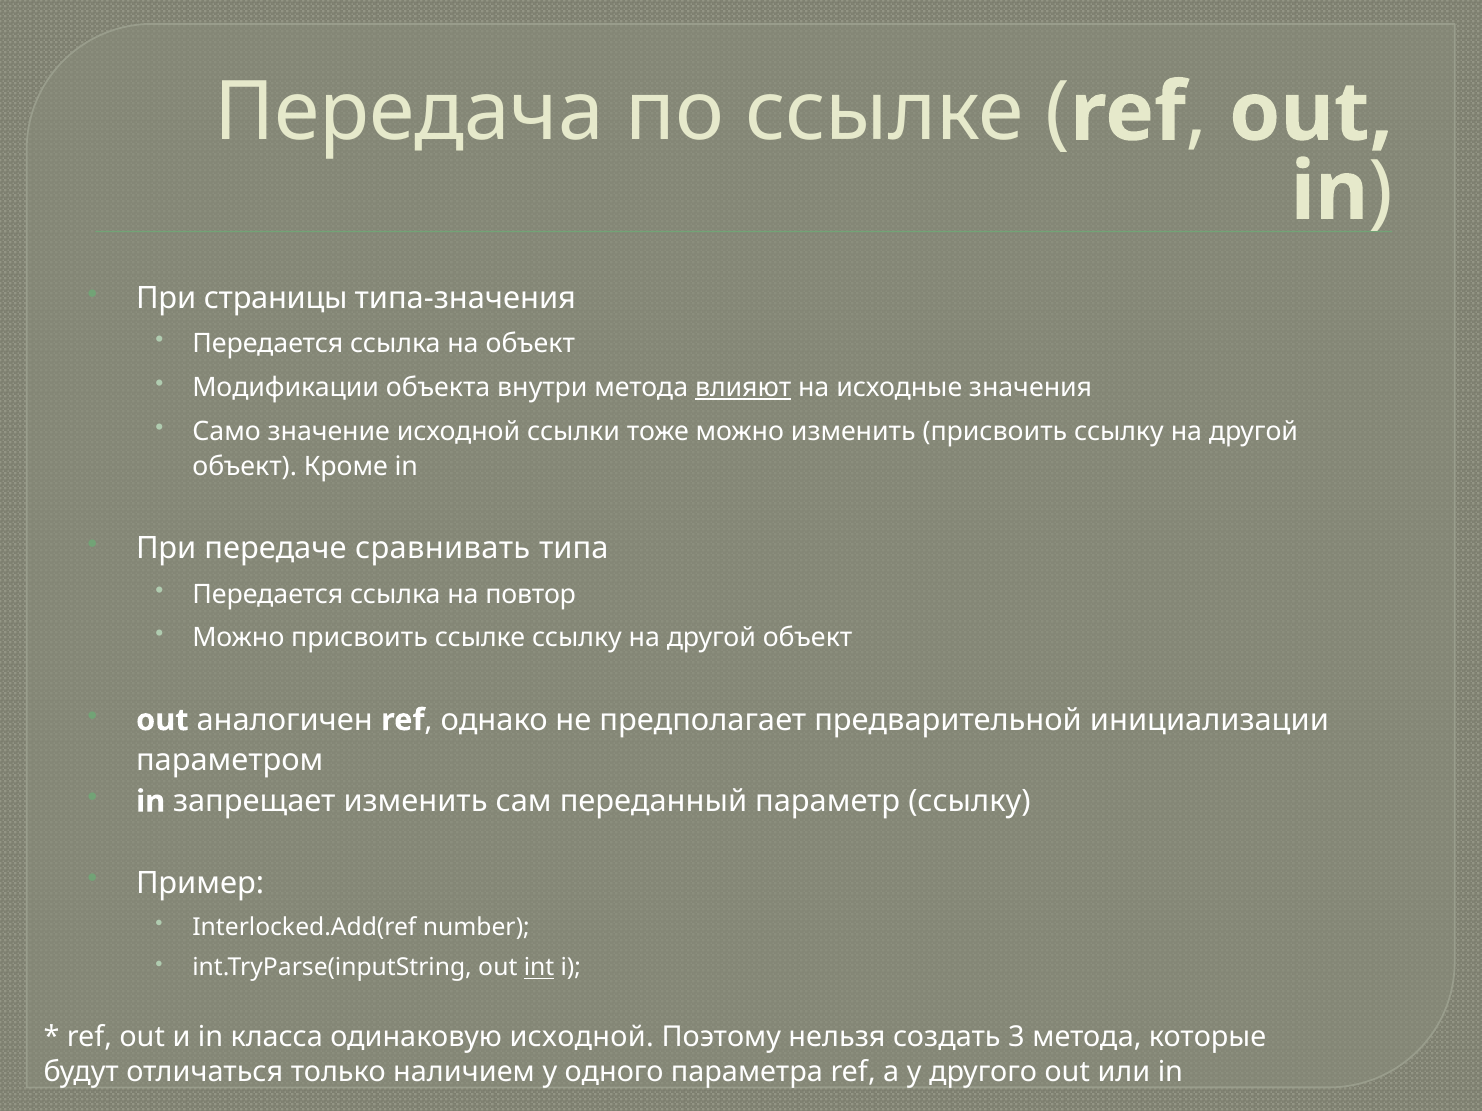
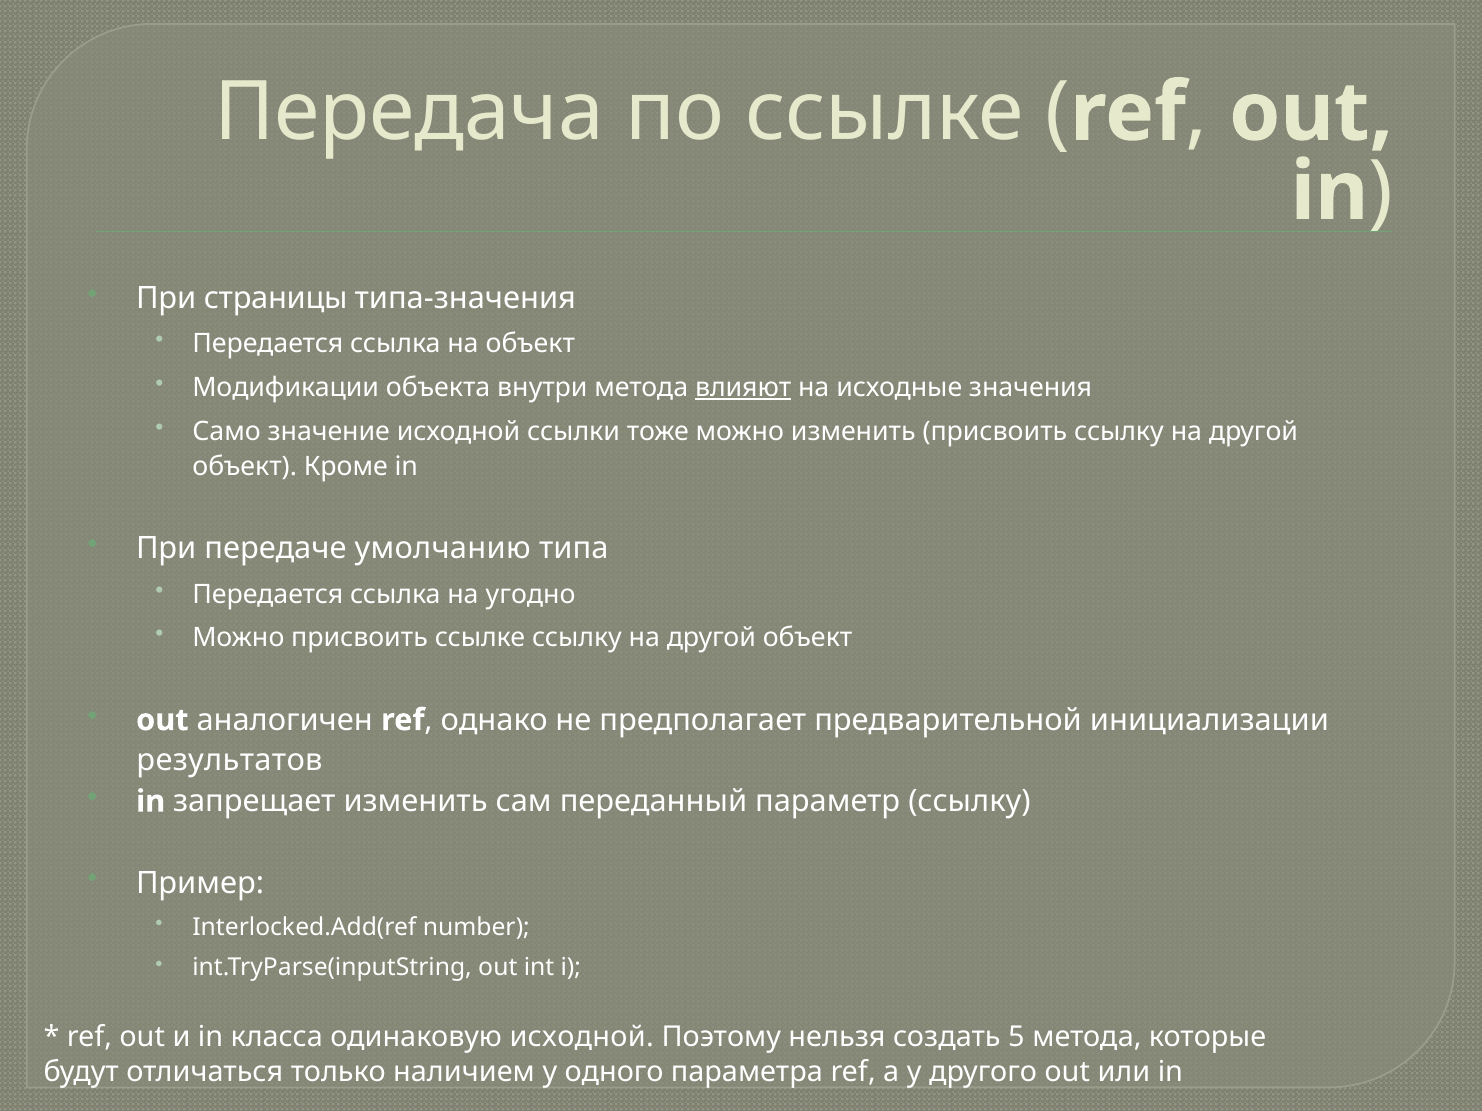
сравнивать: сравнивать -> умолчанию
повтор: повтор -> угодно
параметром: параметром -> результатов
int underline: present -> none
3: 3 -> 5
